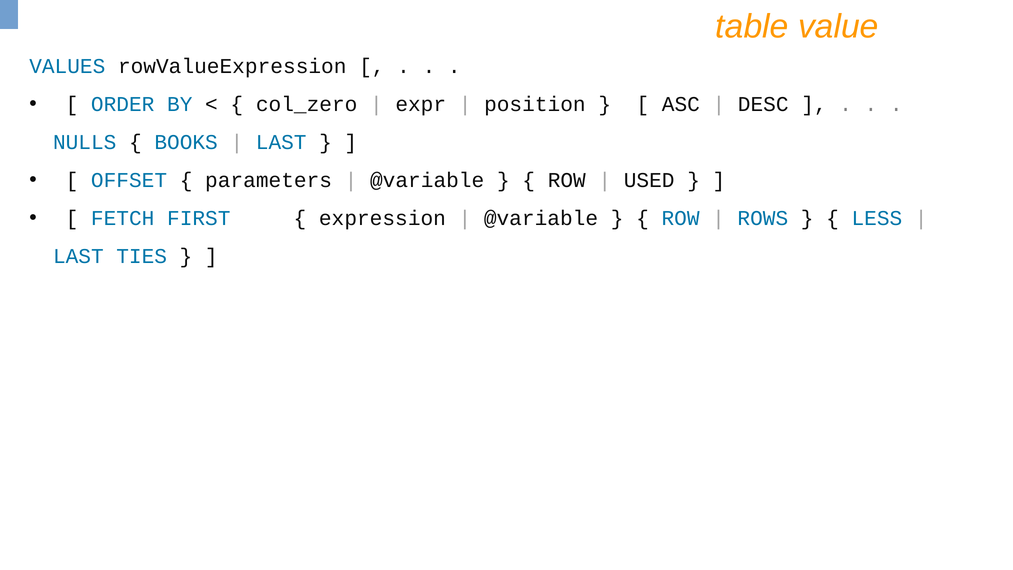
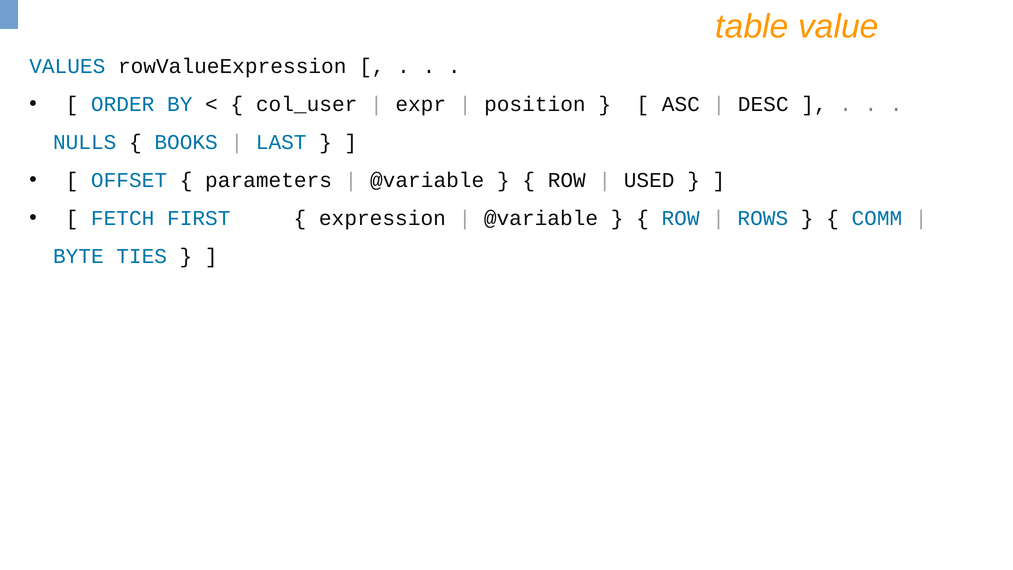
col_zero: col_zero -> col_user
LESS: LESS -> COMM
LAST at (78, 256): LAST -> BYTE
